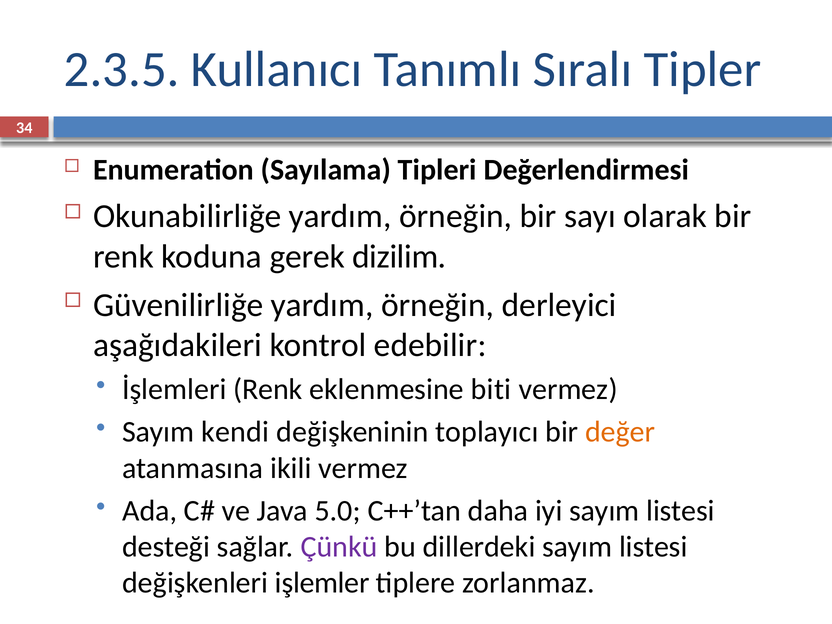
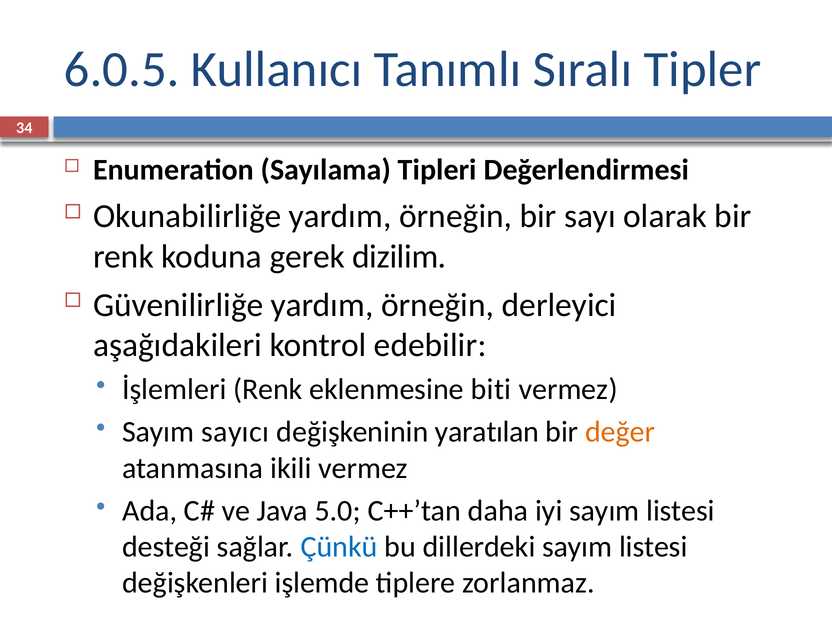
2.3.5: 2.3.5 -> 6.0.5
kendi: kendi -> sayıcı
toplayıcı: toplayıcı -> yaratılan
Çünkü colour: purple -> blue
işlemler: işlemler -> işlemde
